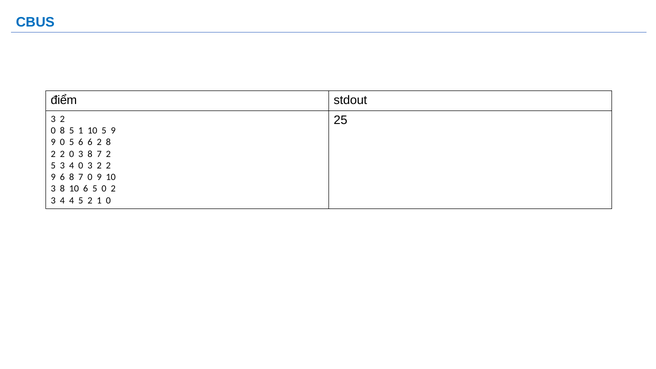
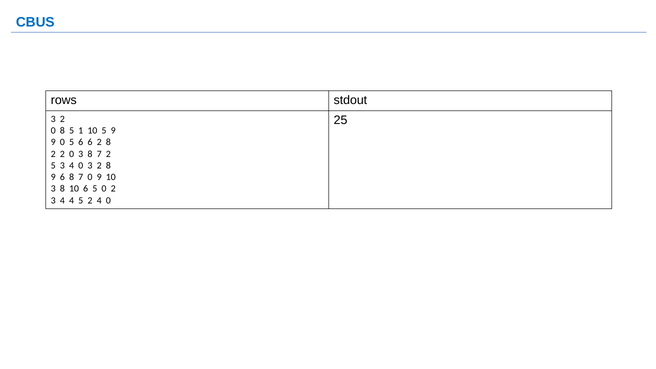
điểm: điểm -> rows
3 2 2: 2 -> 8
2 1: 1 -> 4
